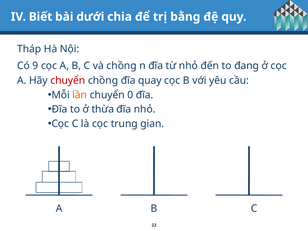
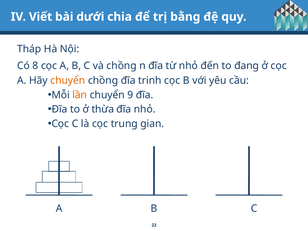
Biết: Biết -> Viết
9: 9 -> 8
chuyển at (68, 81) colour: red -> orange
quay: quay -> trinh
0: 0 -> 9
